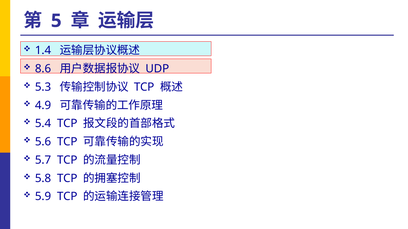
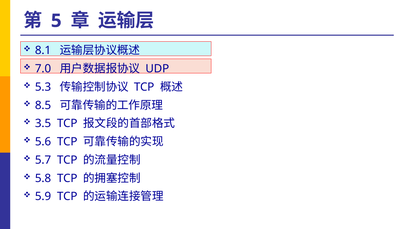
1.4: 1.4 -> 8.1
8.6: 8.6 -> 7.0
4.9: 4.9 -> 8.5
5.4: 5.4 -> 3.5
